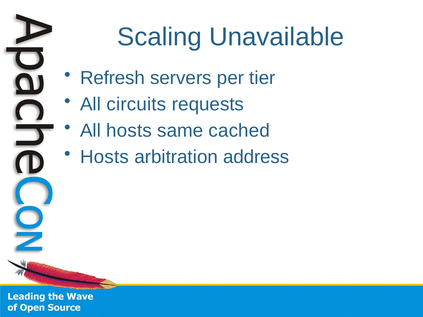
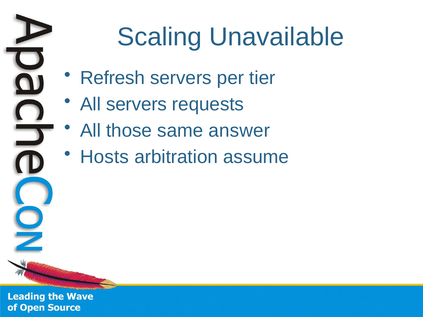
All circuits: circuits -> servers
All hosts: hosts -> those
cached: cached -> answer
address: address -> assume
